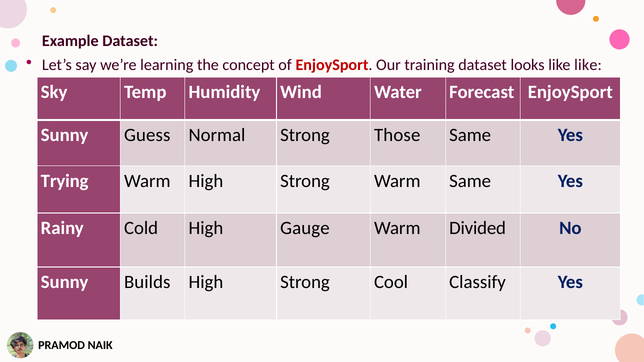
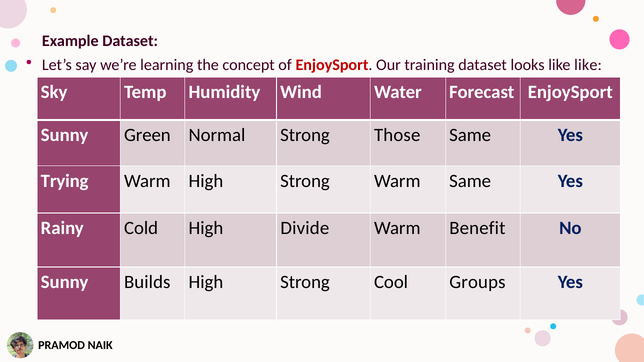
Guess: Guess -> Green
Gauge: Gauge -> Divide
Divided: Divided -> Benefit
Classify: Classify -> Groups
